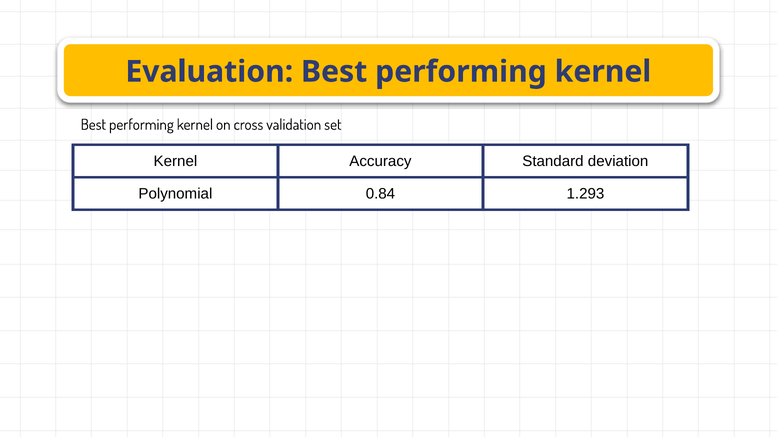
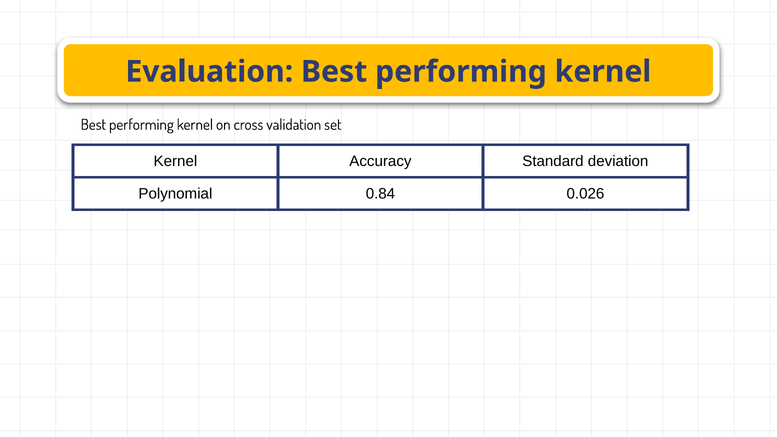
1.293: 1.293 -> 0.026
